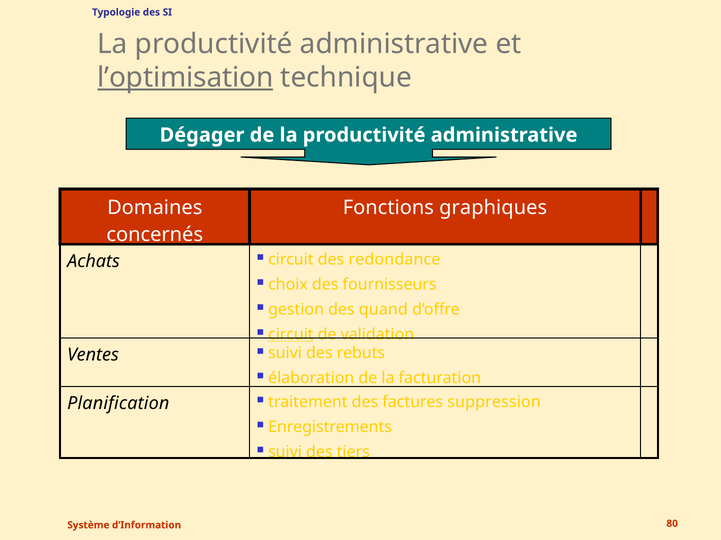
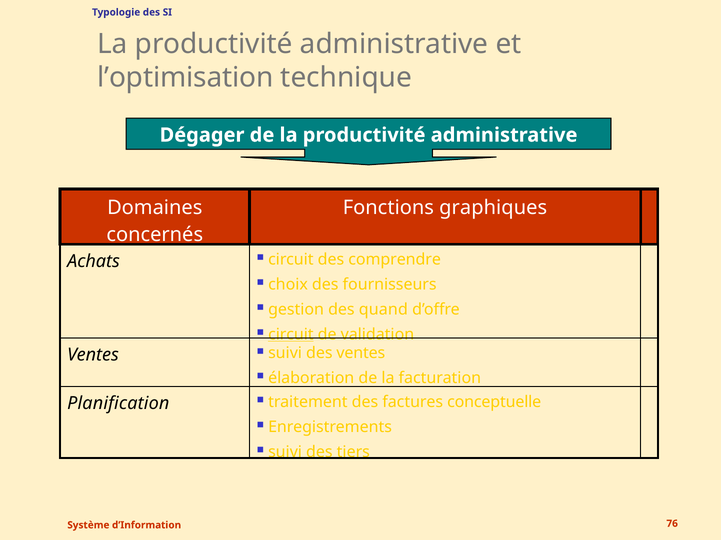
l’optimisation underline: present -> none
redondance: redondance -> comprendre
des rebuts: rebuts -> ventes
suppression: suppression -> conceptuelle
80: 80 -> 76
